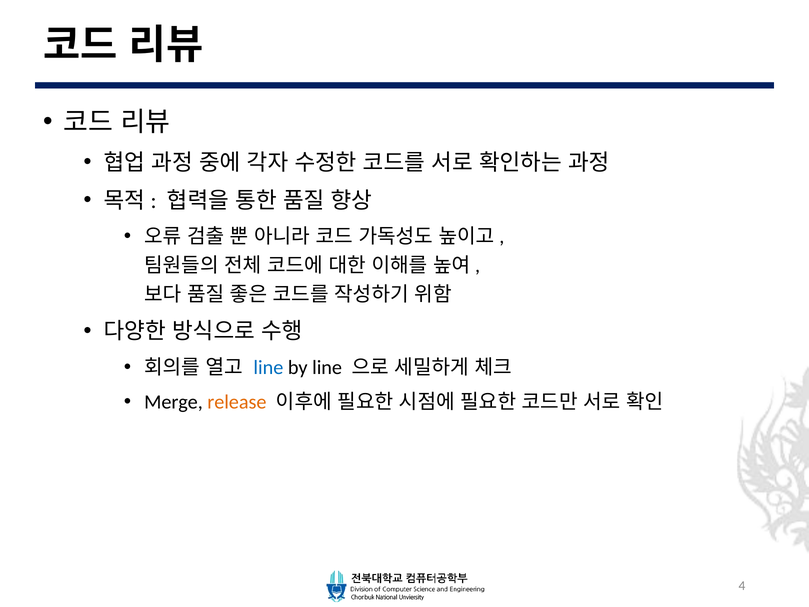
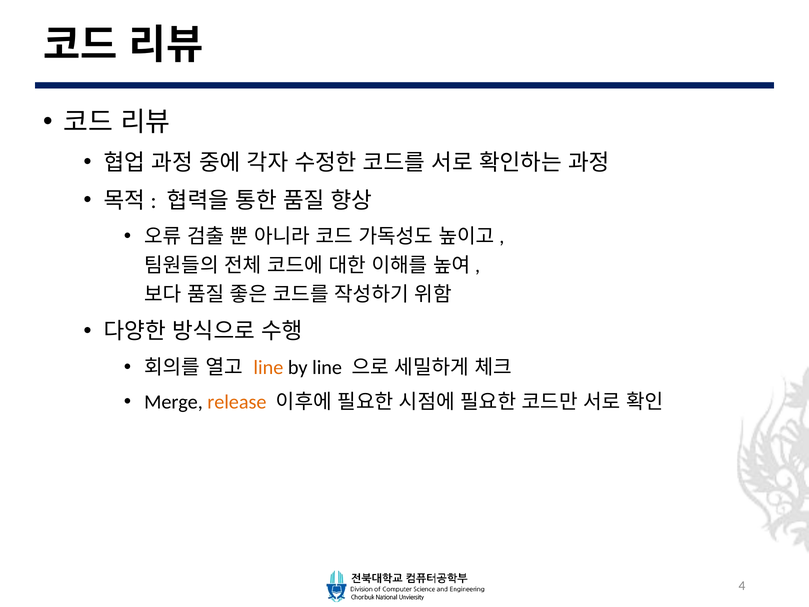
line at (268, 367) colour: blue -> orange
